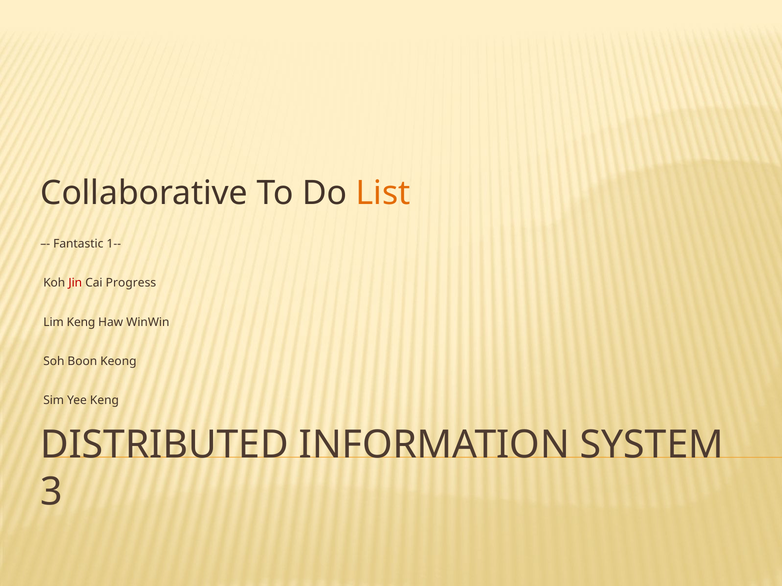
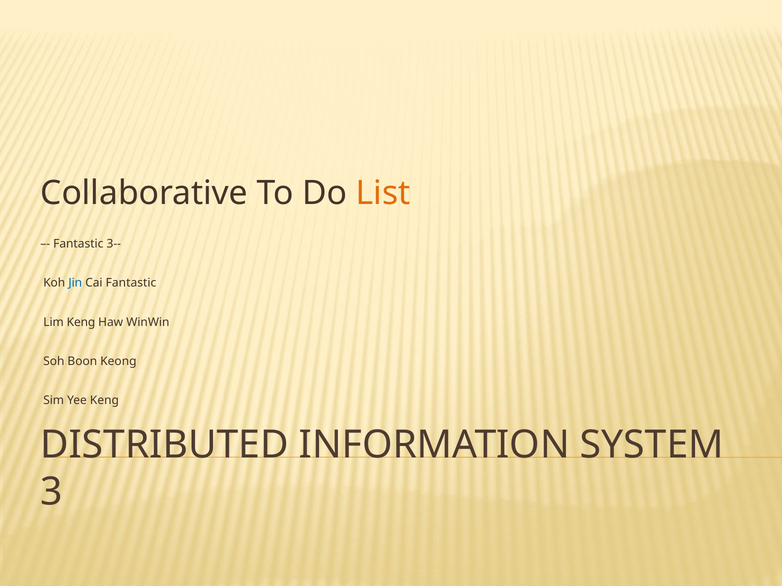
1--: 1-- -> 3--
Jin colour: red -> blue
Cai Progress: Progress -> Fantastic
